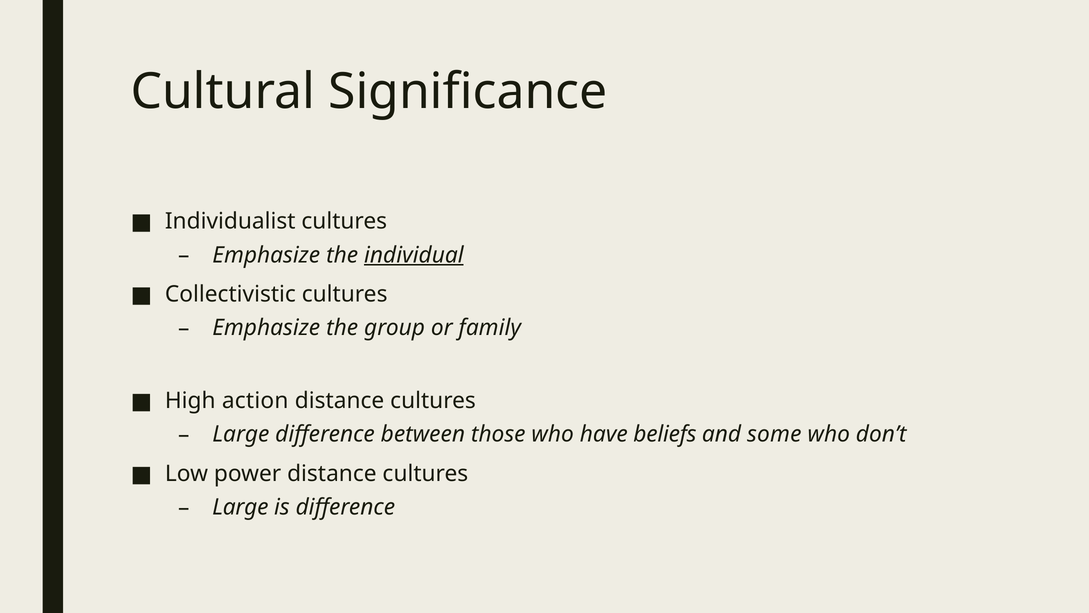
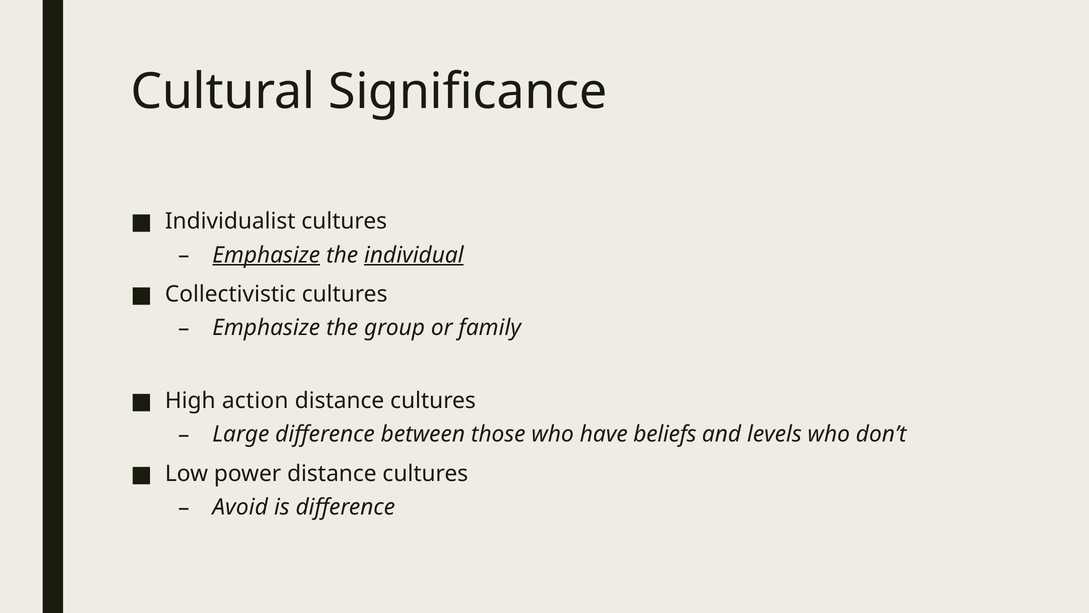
Emphasize at (266, 255) underline: none -> present
some: some -> levels
Large at (240, 507): Large -> Avoid
